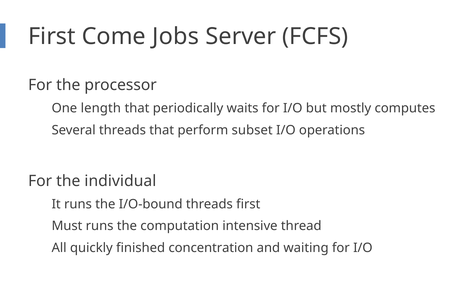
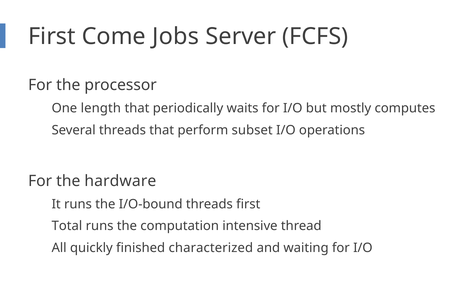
individual: individual -> hardware
Must: Must -> Total
concentration: concentration -> characterized
